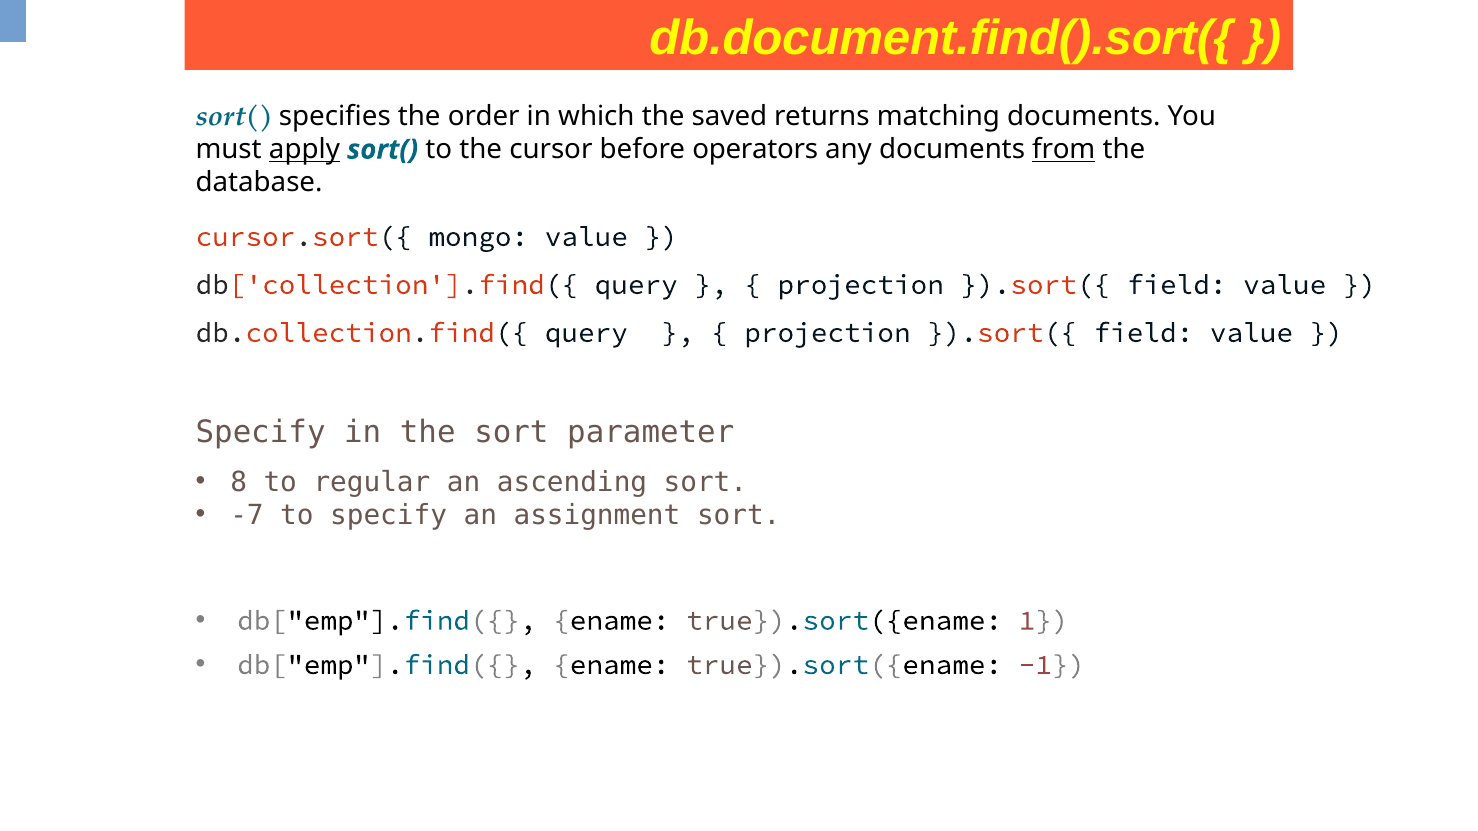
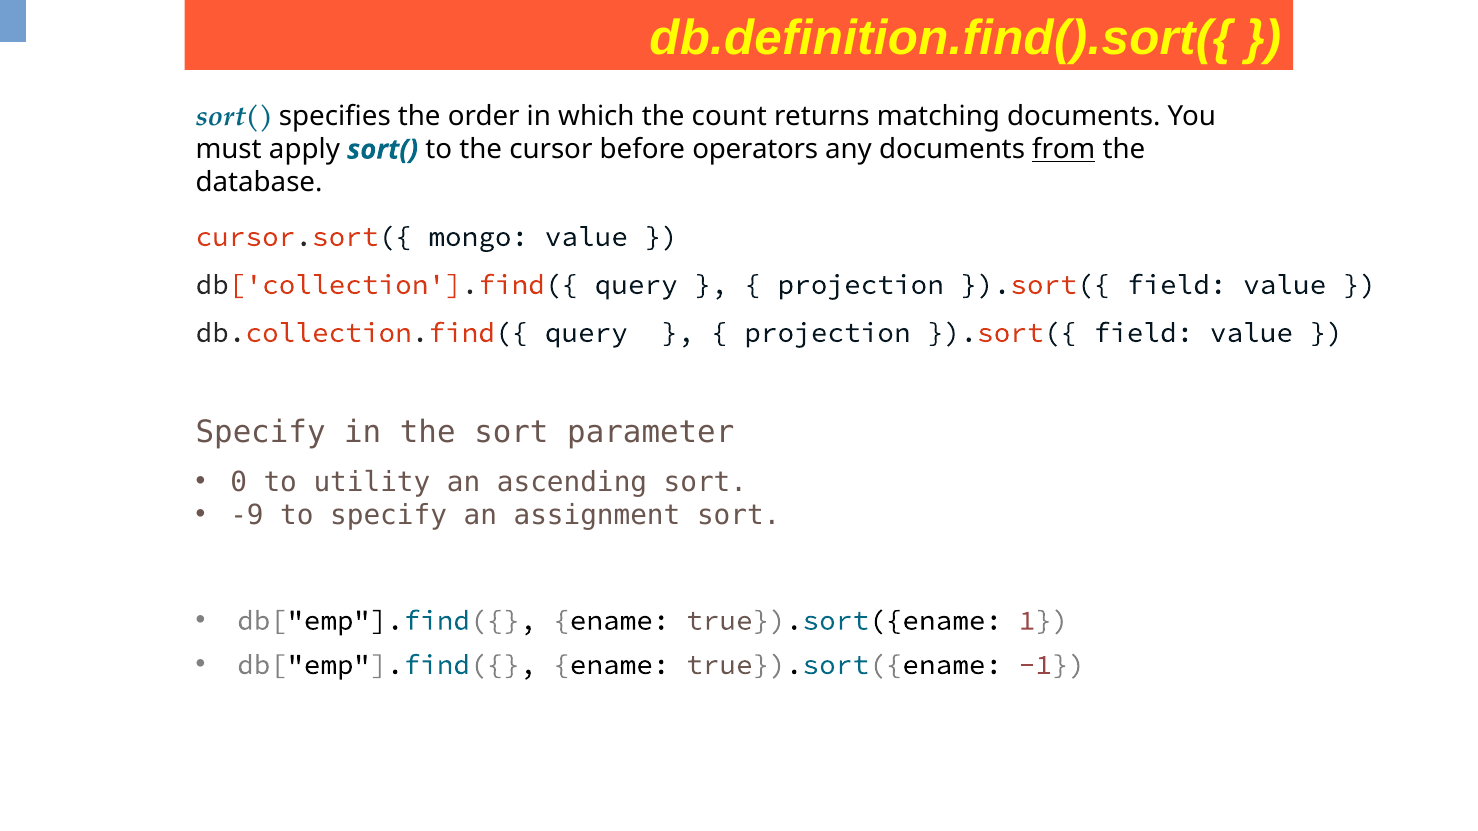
db.document.find().sort({: db.document.find().sort({ -> db.definition.find().sort({
saved: saved -> count
apply underline: present -> none
8: 8 -> 0
regular: regular -> utility
-7: -7 -> -9
